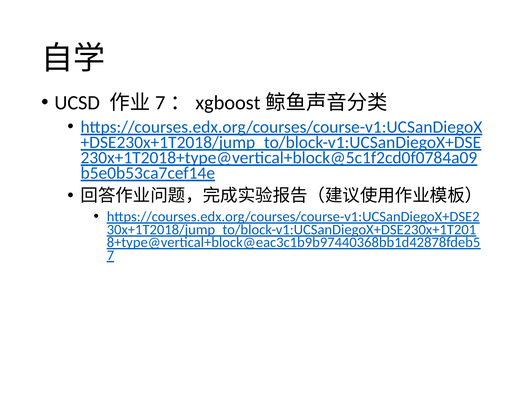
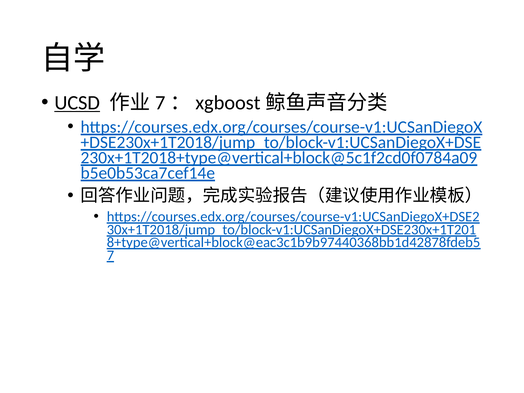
UCSD underline: none -> present
